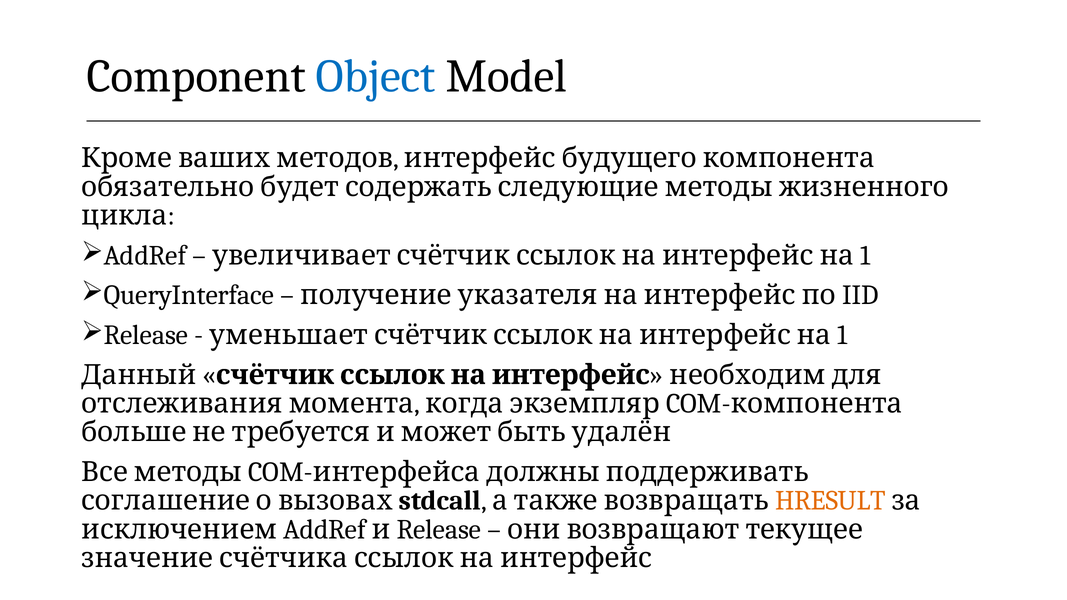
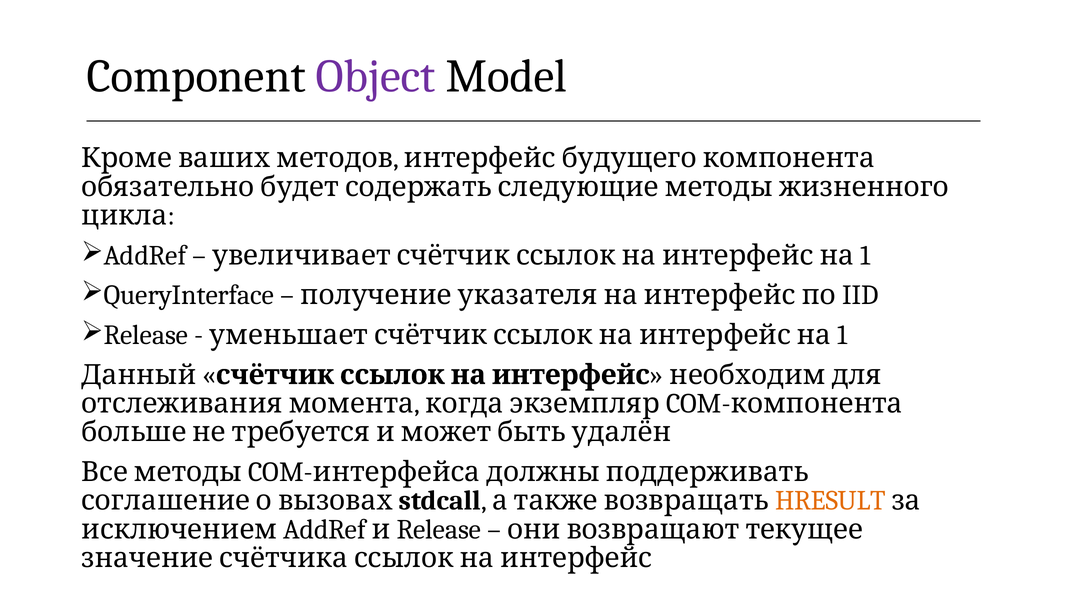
Object colour: blue -> purple
